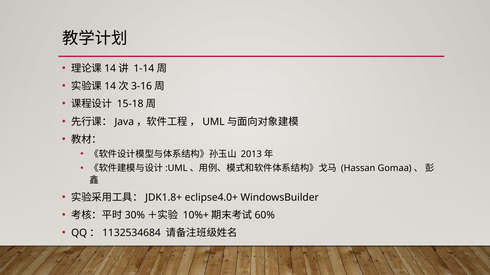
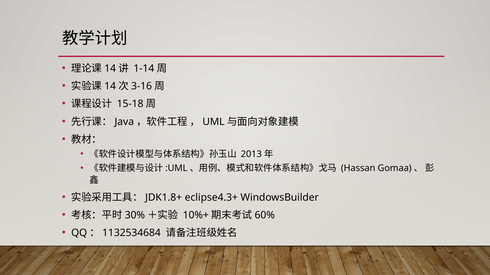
eclipse4.0+: eclipse4.0+ -> eclipse4.3+
